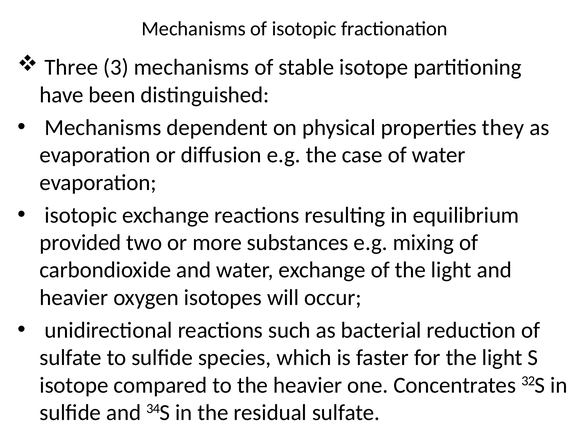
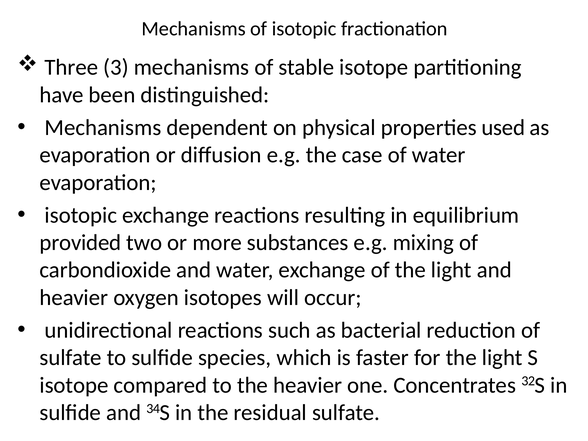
they: they -> used
